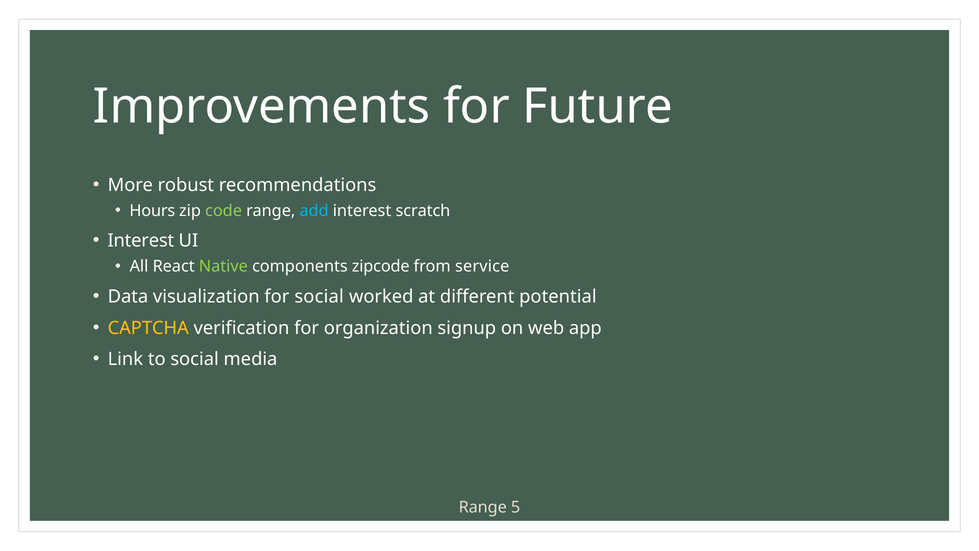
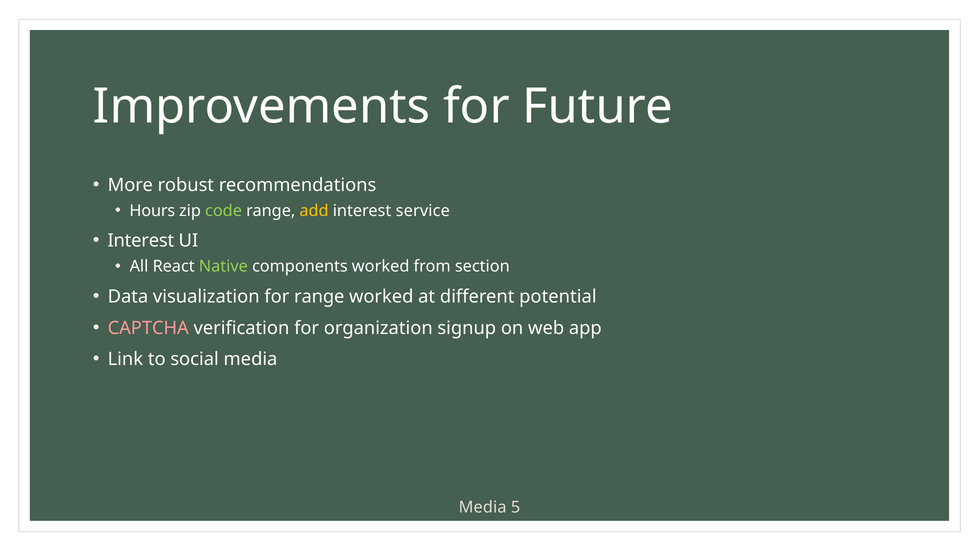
add colour: light blue -> yellow
scratch: scratch -> service
components zipcode: zipcode -> worked
service: service -> section
for social: social -> range
CAPTCHA colour: yellow -> pink
Range at (483, 507): Range -> Media
